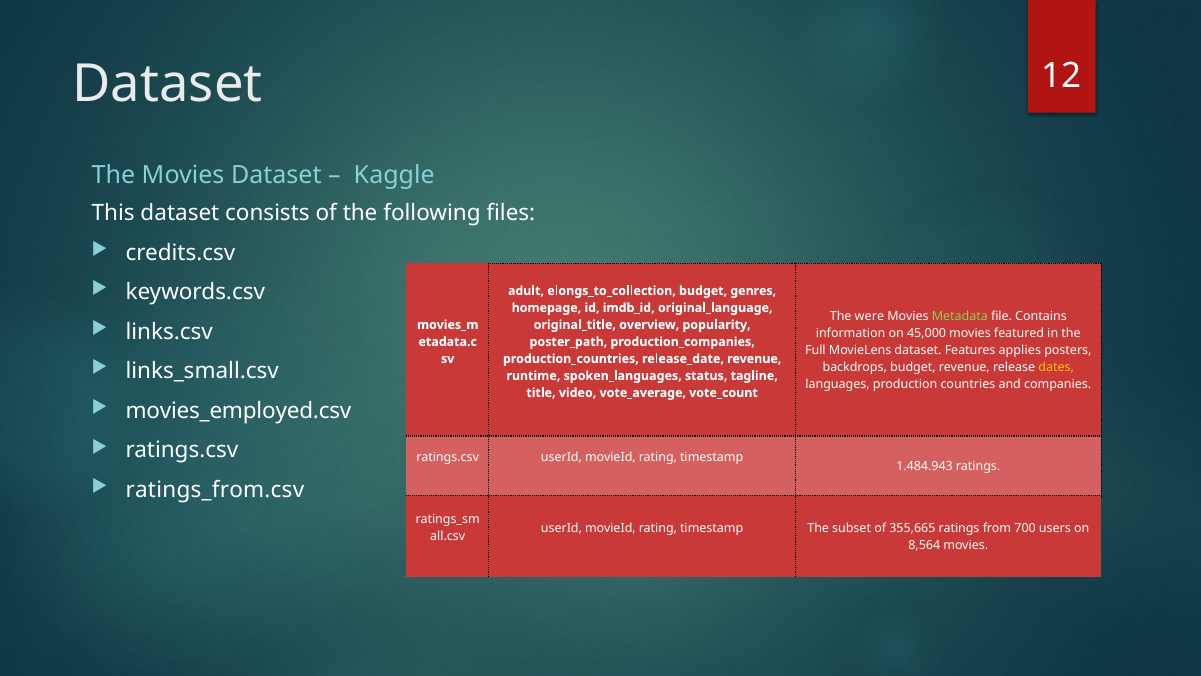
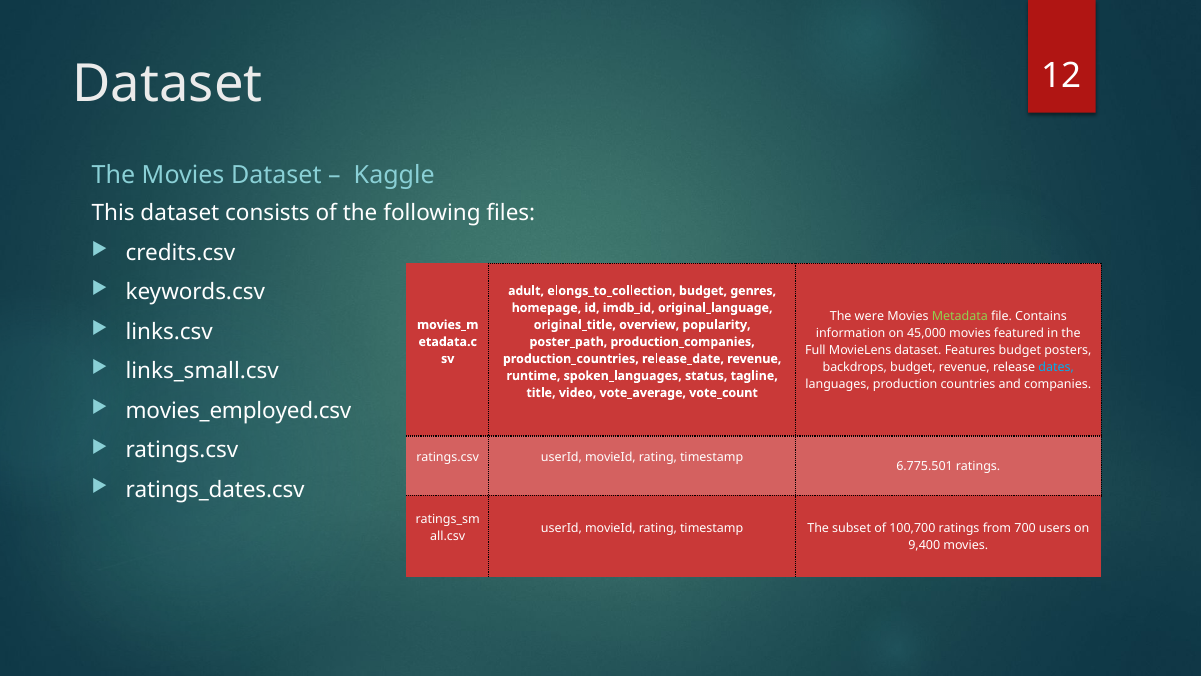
Features applies: applies -> budget
dates colour: yellow -> light blue
1.484.943: 1.484.943 -> 6.775.501
ratings_from.csv: ratings_from.csv -> ratings_dates.csv
355,665: 355,665 -> 100,700
8,564: 8,564 -> 9,400
